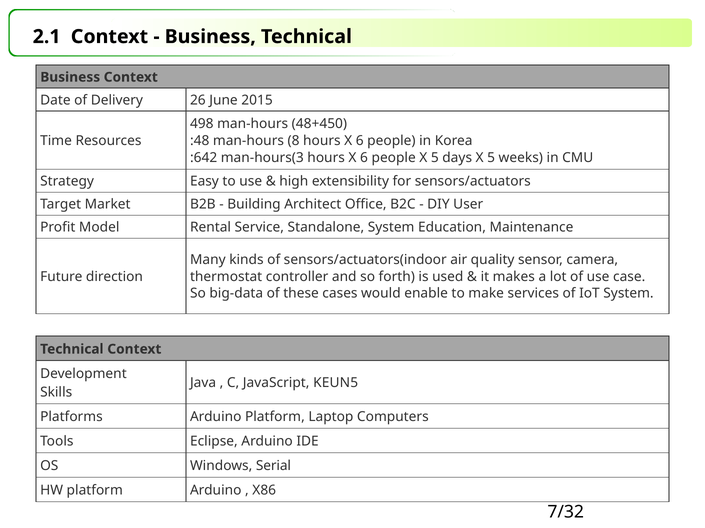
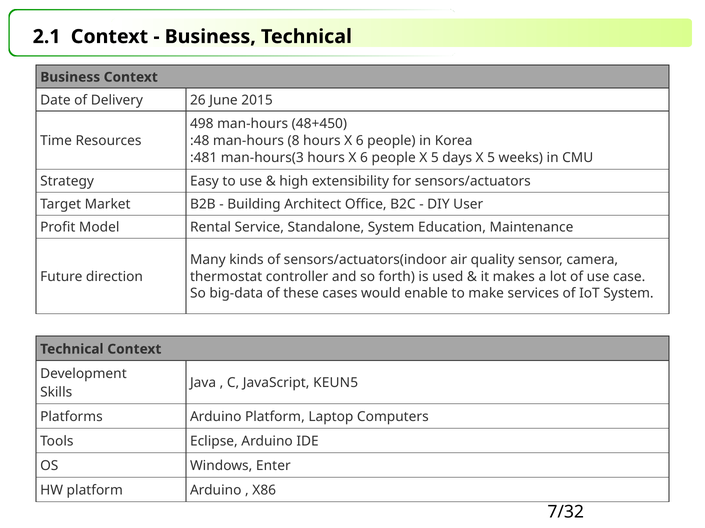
:642: :642 -> :481
Serial: Serial -> Enter
